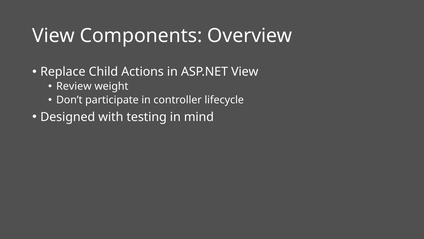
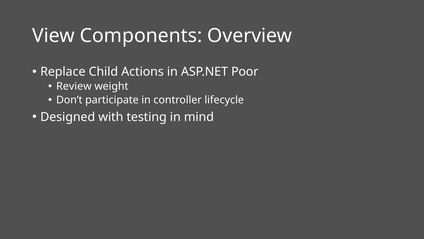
ASP.NET View: View -> Poor
